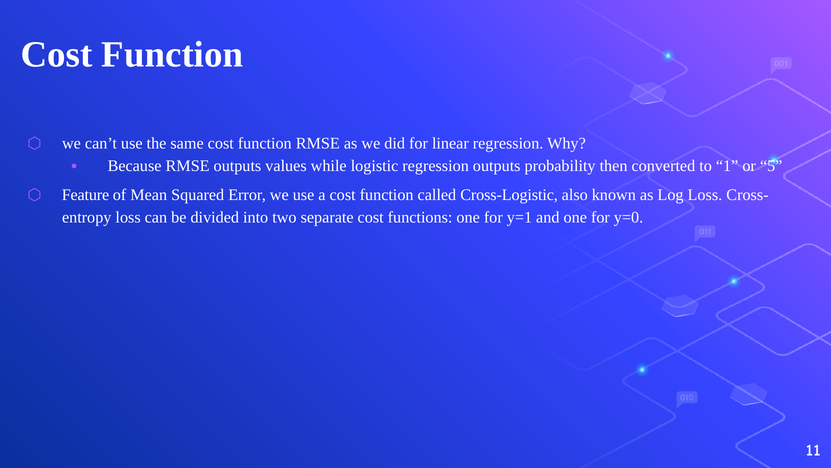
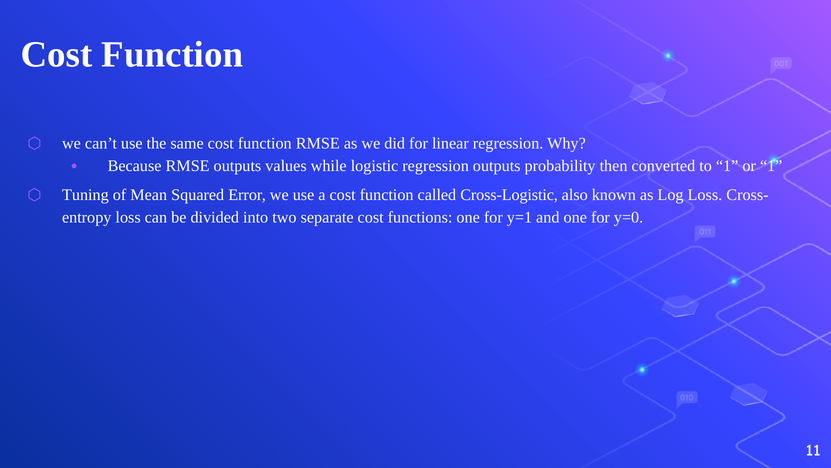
or 5: 5 -> 1
Feature: Feature -> Tuning
